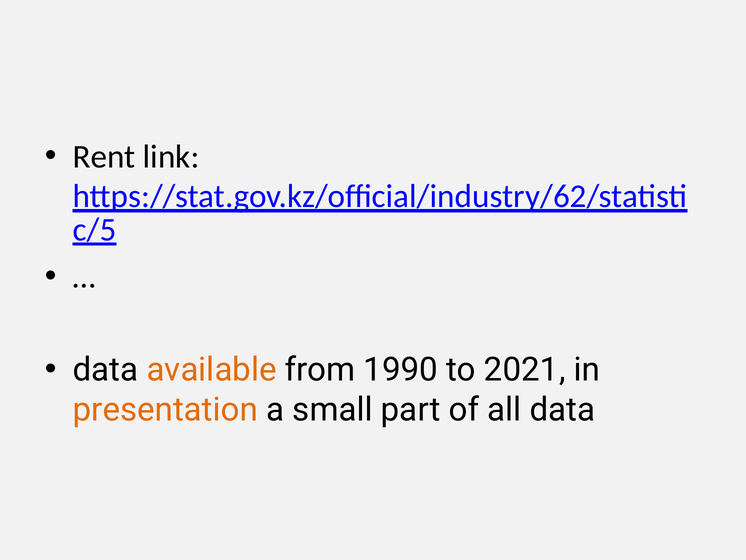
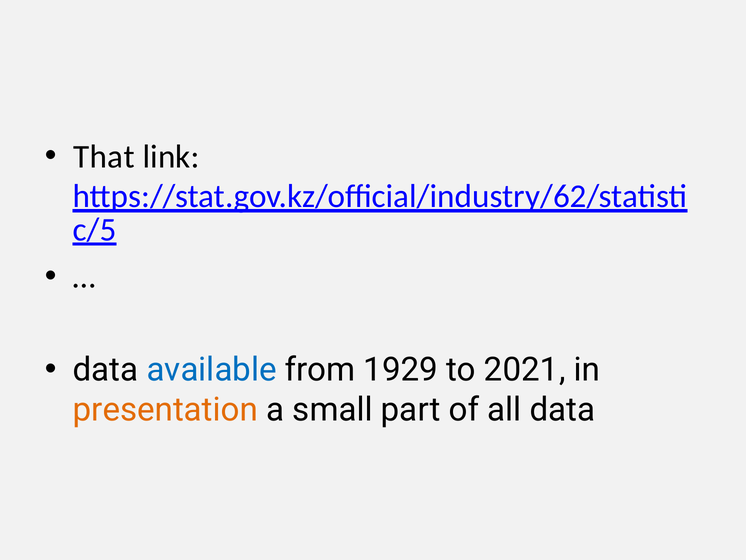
Rent: Rent -> That
available colour: orange -> blue
1990: 1990 -> 1929
